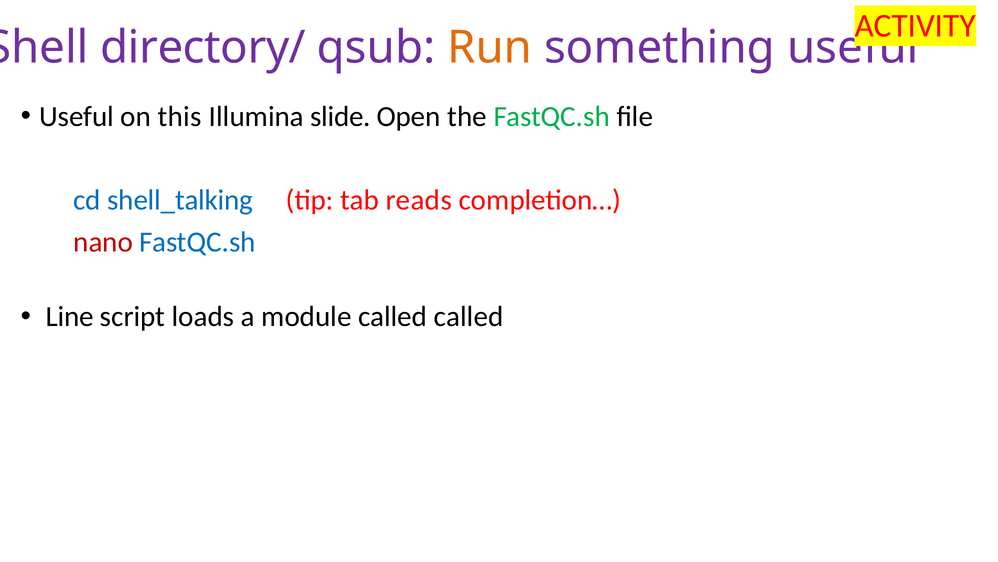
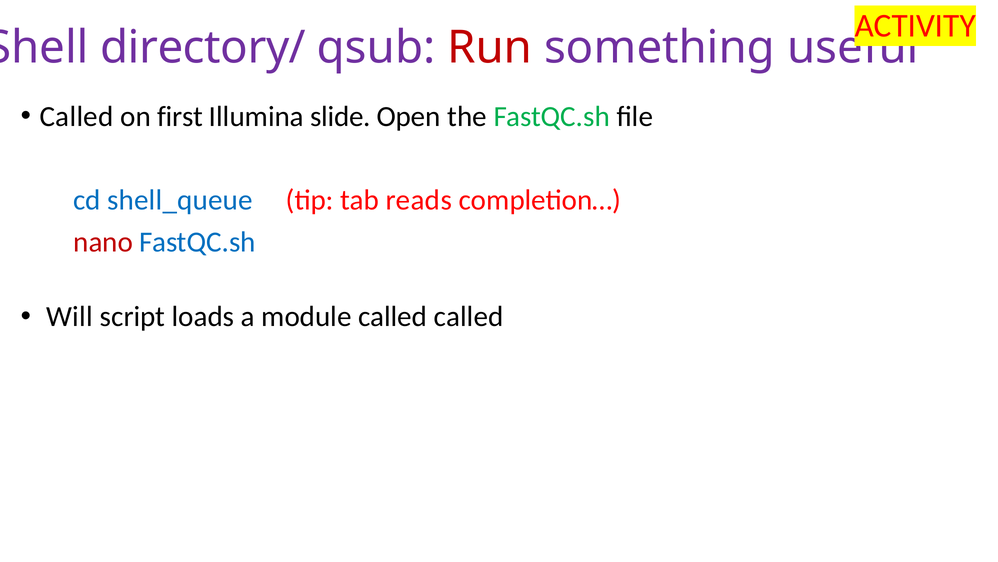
Run colour: orange -> red
Useful at (77, 116): Useful -> Called
this: this -> first
shell_talking: shell_talking -> shell_queue
Line: Line -> Will
